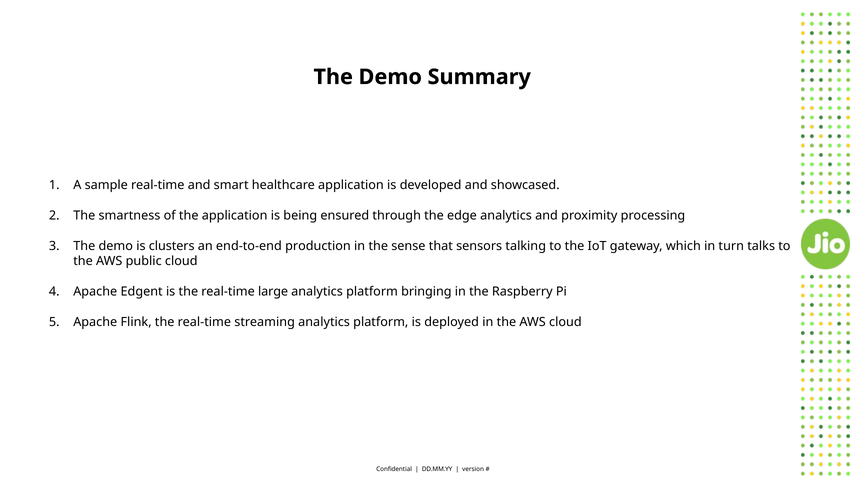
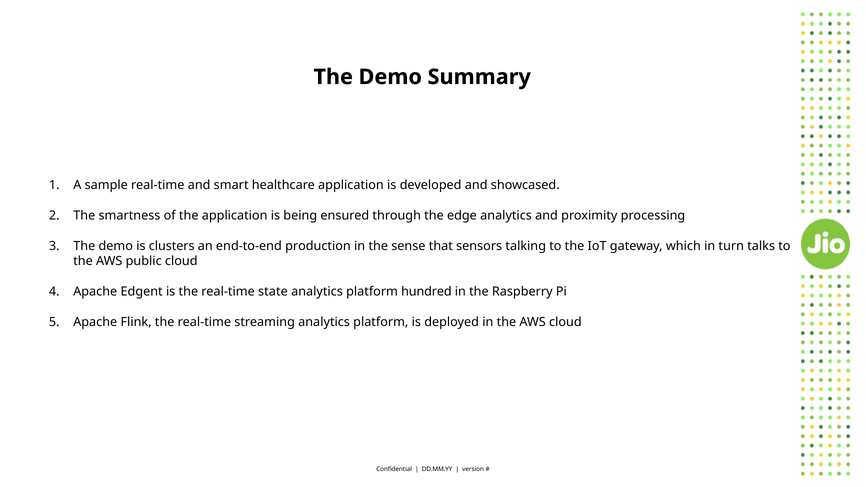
large: large -> state
bringing: bringing -> hundred
